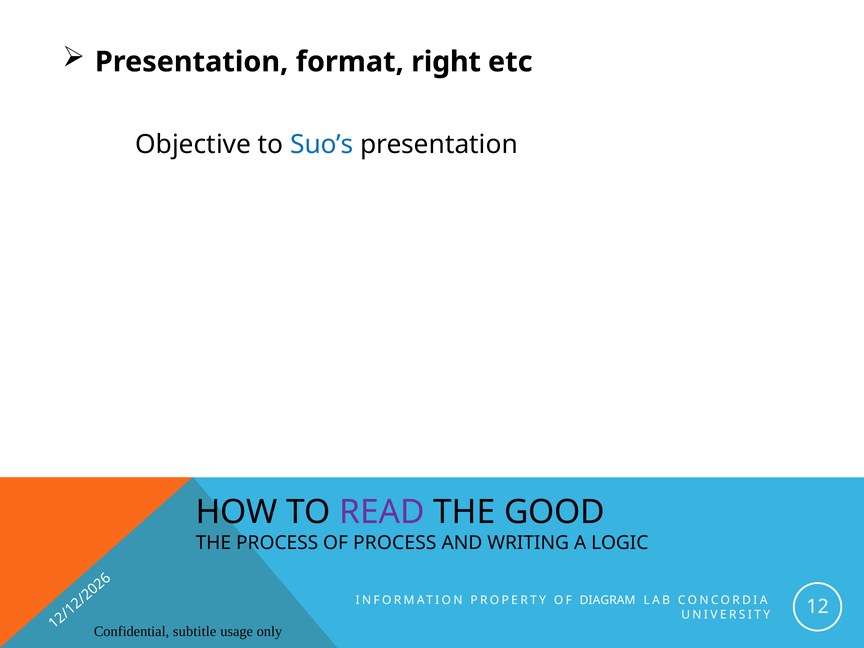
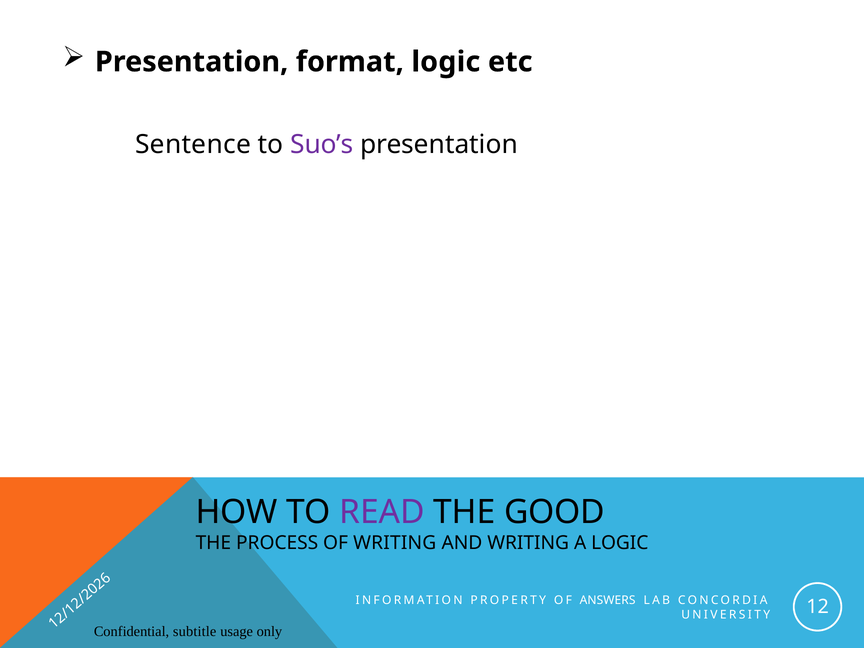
format right: right -> logic
Objective: Objective -> Sentence
Suo’s colour: blue -> purple
OF PROCESS: PROCESS -> WRITING
DIAGRAM: DIAGRAM -> ANSWERS
